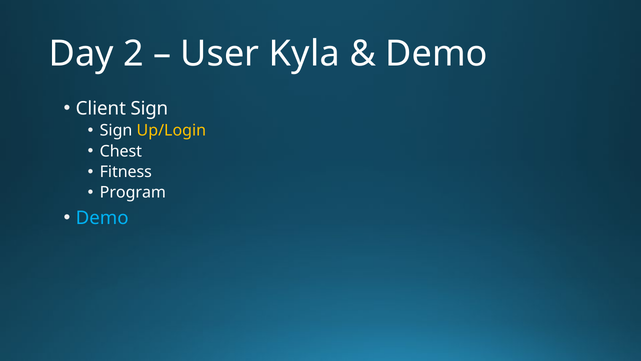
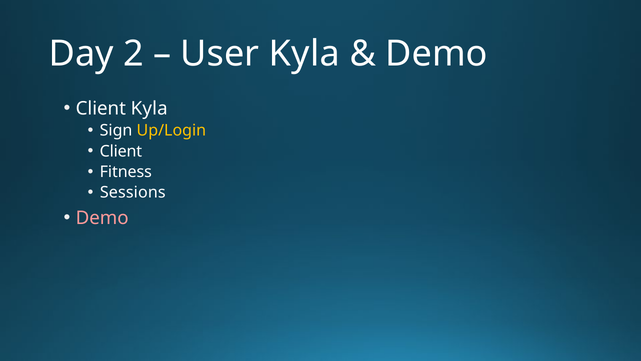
Client Sign: Sign -> Kyla
Chest at (121, 151): Chest -> Client
Program: Program -> Sessions
Demo at (102, 218) colour: light blue -> pink
